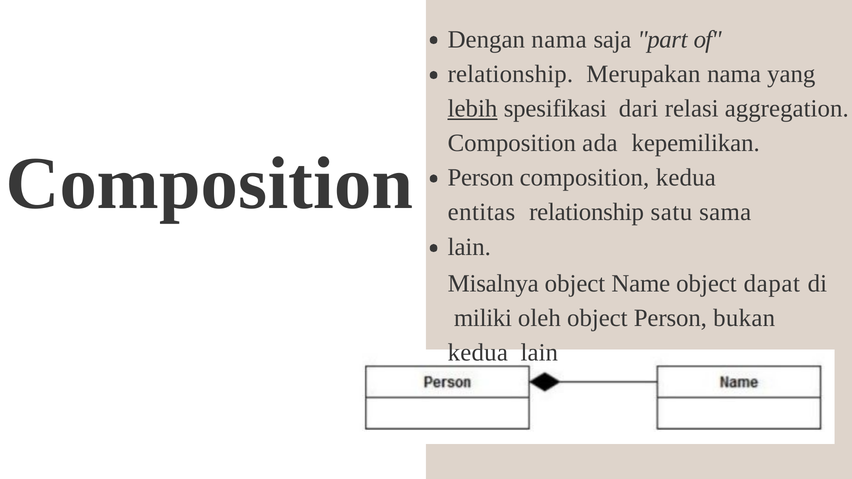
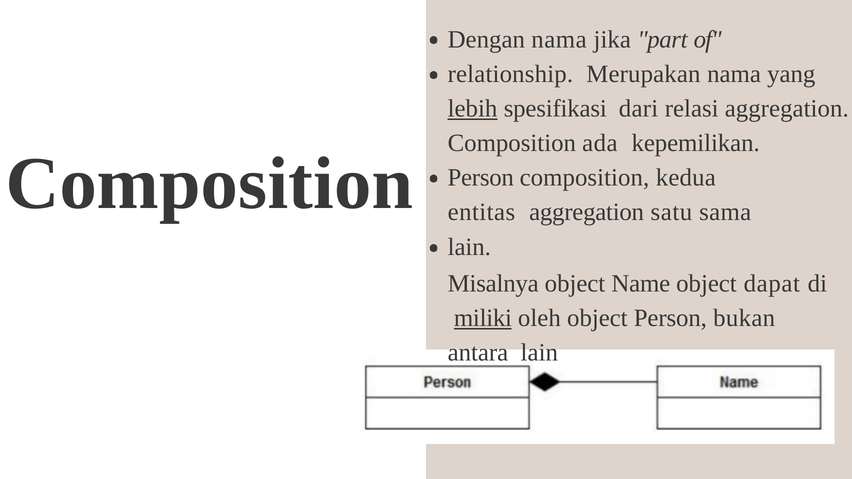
saja: saja -> jika
entitas relationship: relationship -> aggregation
miliki underline: none -> present
kedua at (478, 353): kedua -> antara
